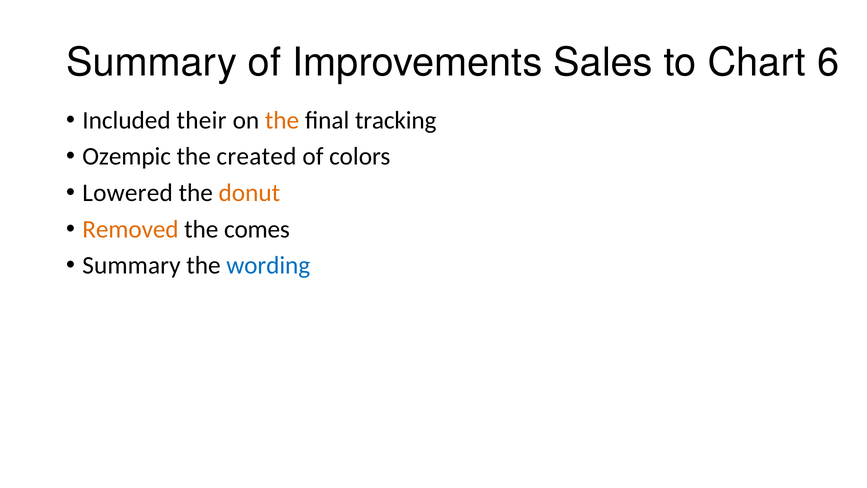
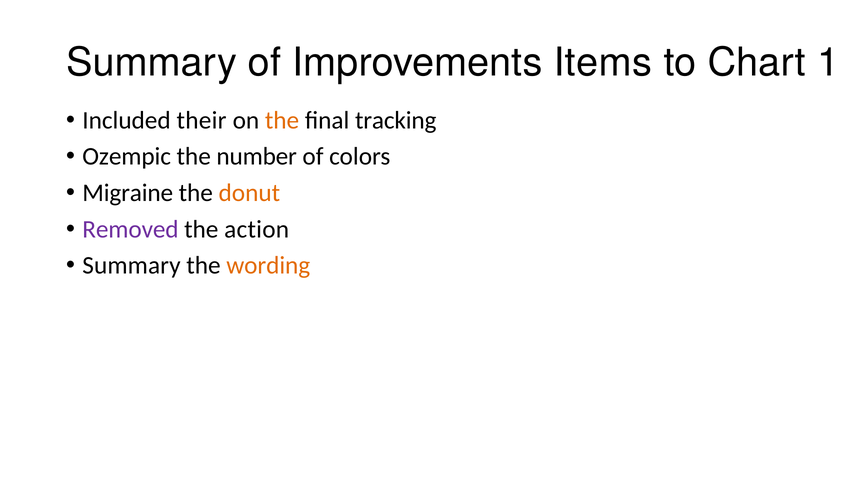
Sales: Sales -> Items
6: 6 -> 1
created: created -> number
Lowered: Lowered -> Migraine
Removed colour: orange -> purple
comes: comes -> action
wording colour: blue -> orange
